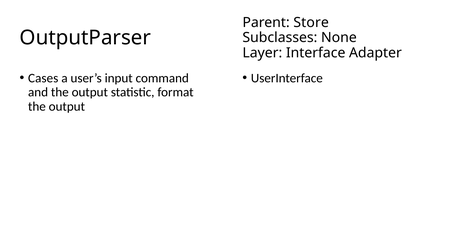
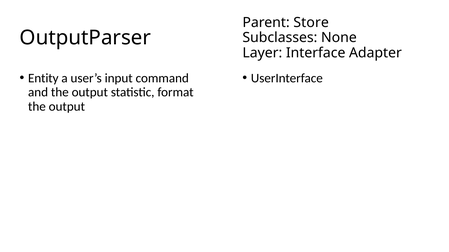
Cases: Cases -> Entity
